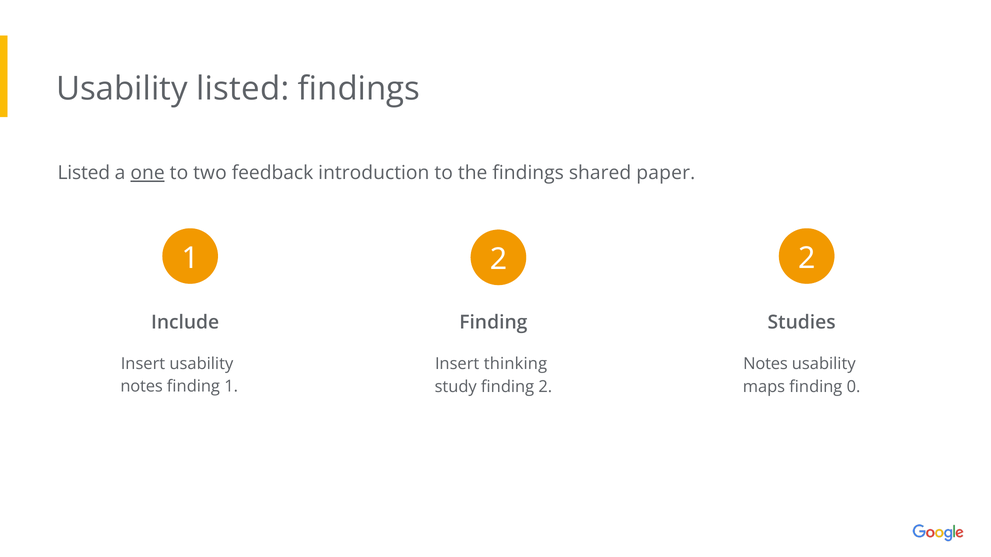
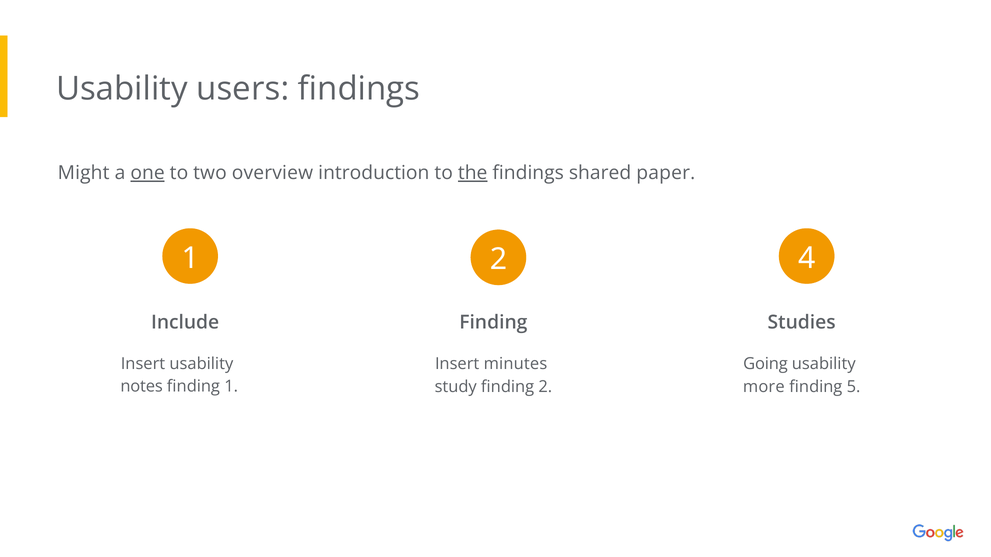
Usability listed: listed -> users
Listed at (84, 173): Listed -> Might
feedback: feedback -> overview
the underline: none -> present
2 2: 2 -> 4
thinking: thinking -> minutes
Notes at (765, 364): Notes -> Going
maps: maps -> more
0: 0 -> 5
